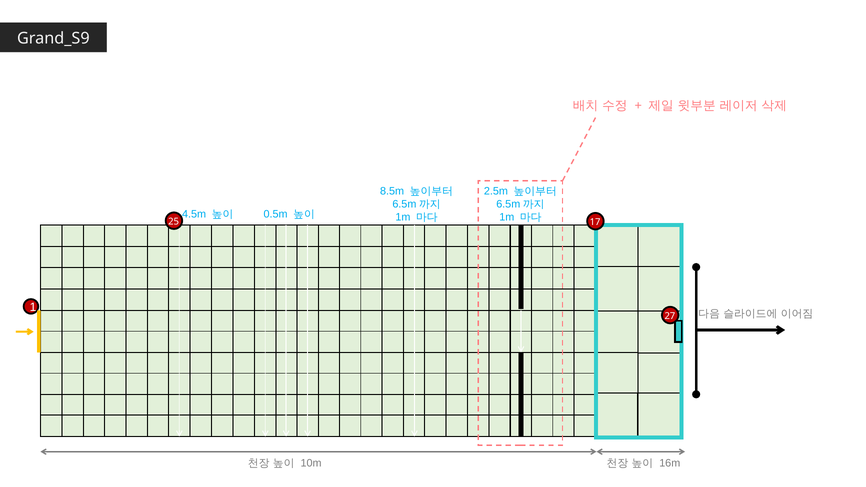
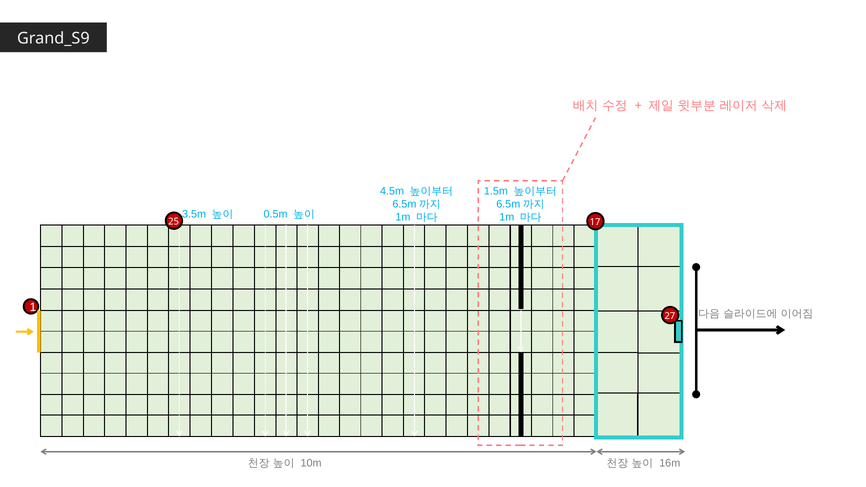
8.5m: 8.5m -> 4.5m
2.5m: 2.5m -> 1.5m
4.5m: 4.5m -> 3.5m
